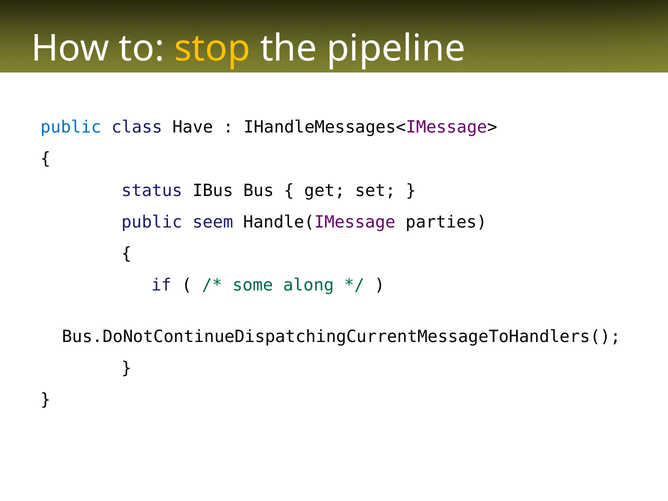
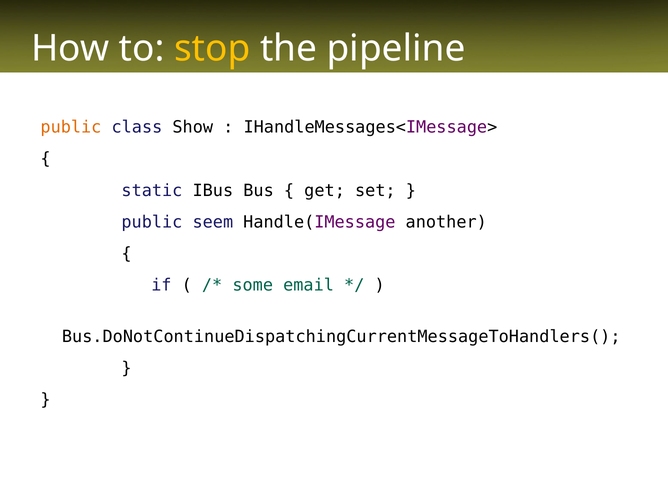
public at (71, 127) colour: blue -> orange
Have: Have -> Show
status: status -> static
parties: parties -> another
along: along -> email
